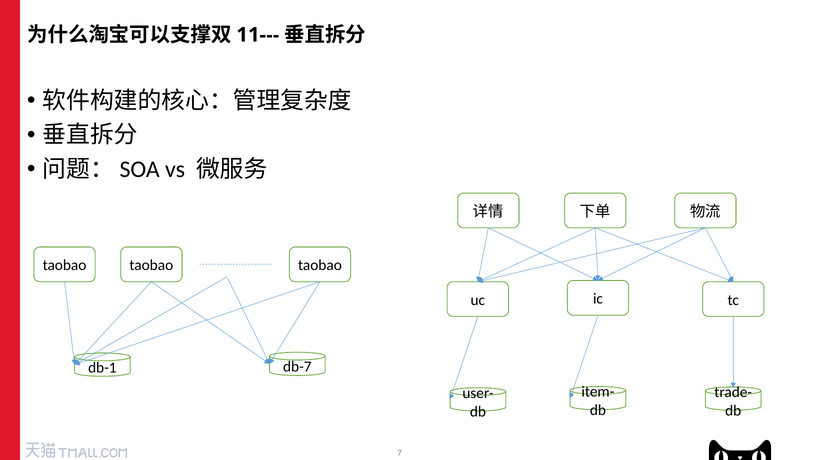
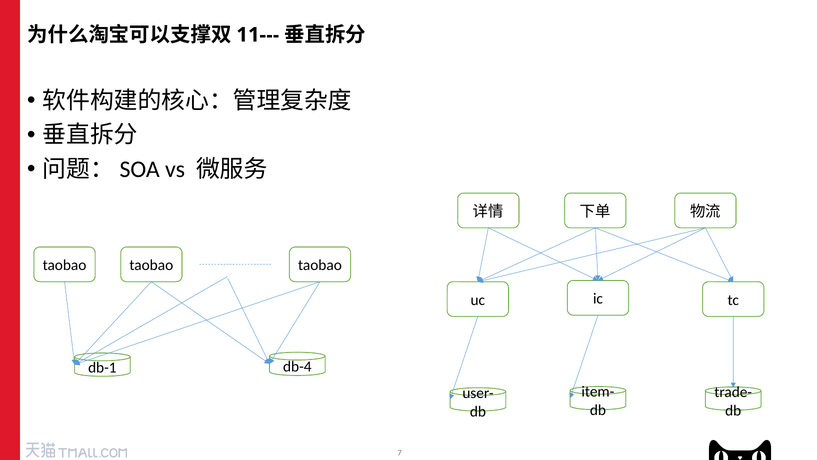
db-7: db-7 -> db-4
